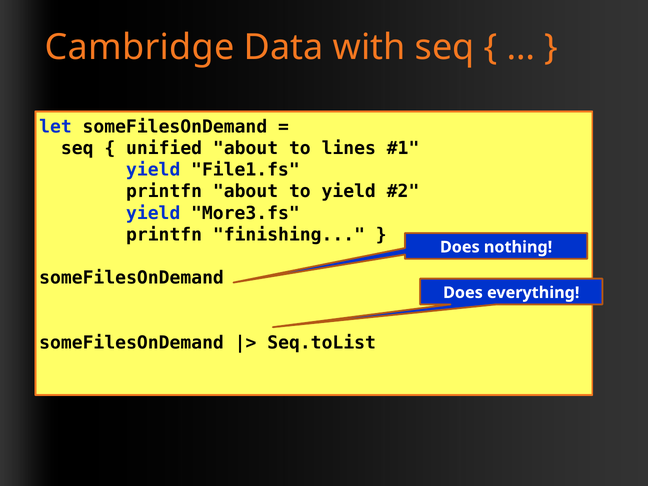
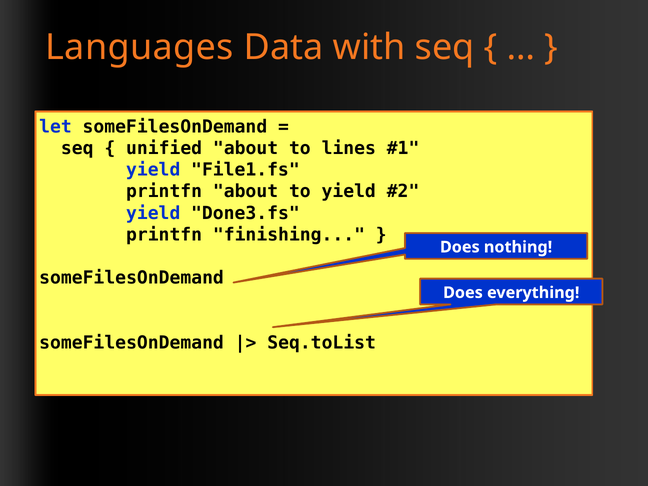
Cambridge: Cambridge -> Languages
More3.fs: More3.fs -> Done3.fs
